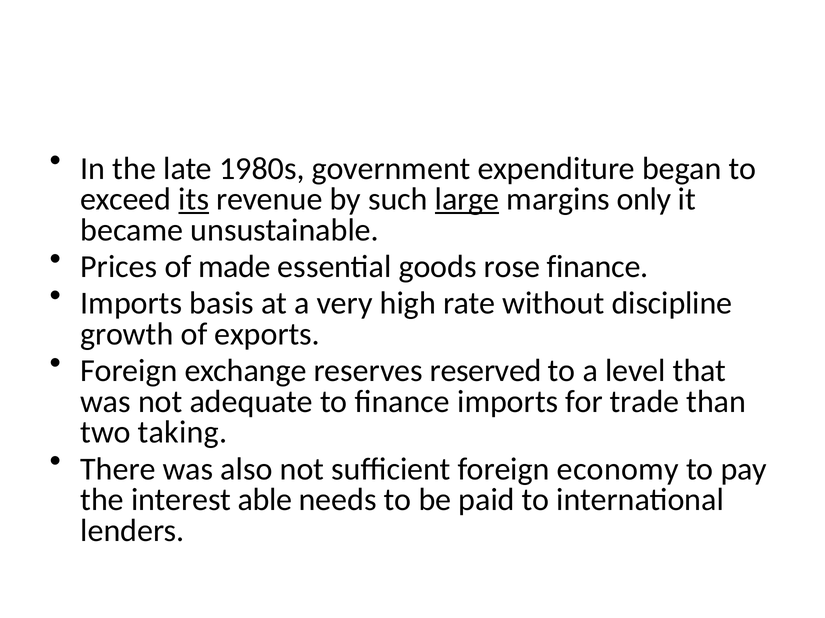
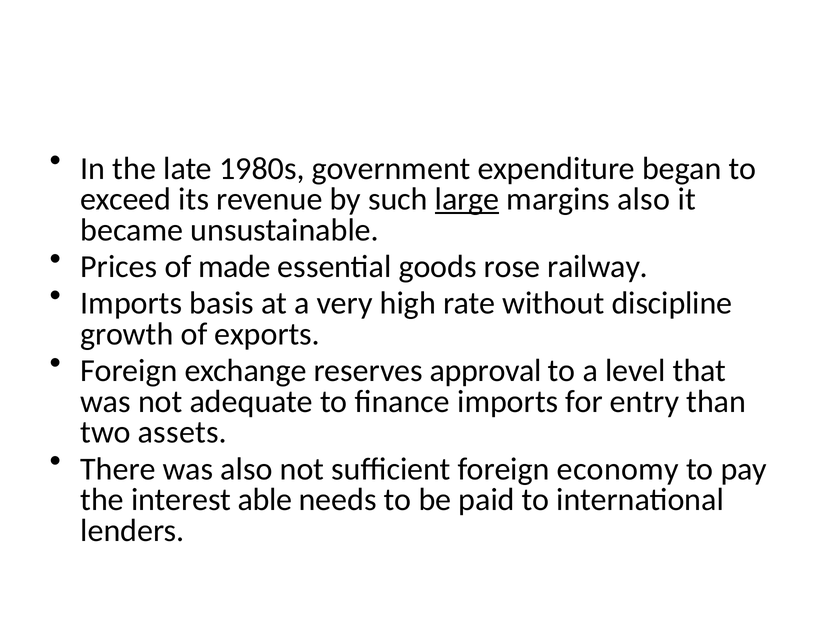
its underline: present -> none
margins only: only -> also
rose finance: finance -> railway
reserved: reserved -> approval
trade: trade -> entry
taking: taking -> assets
